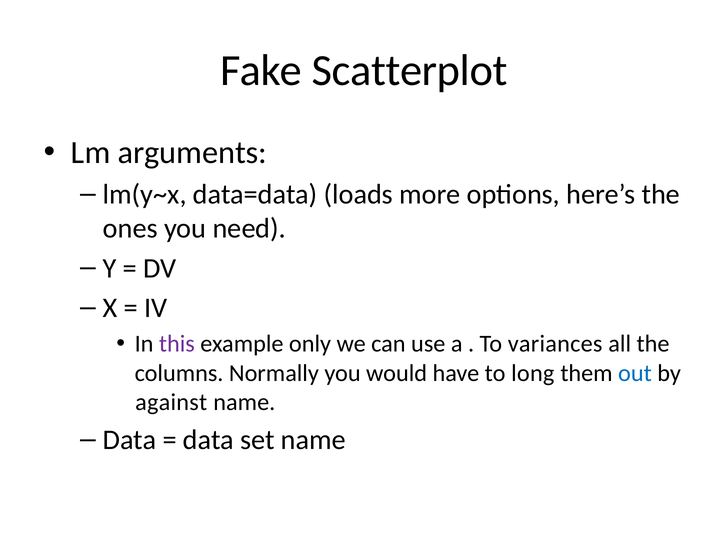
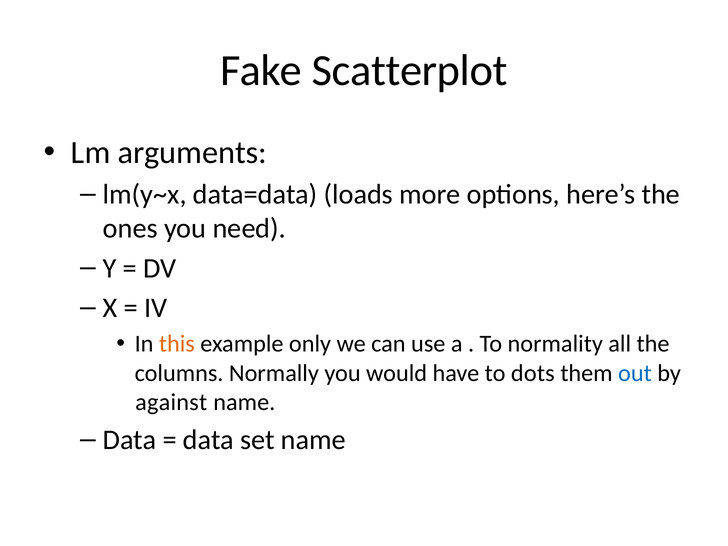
this colour: purple -> orange
variances: variances -> normality
long: long -> dots
